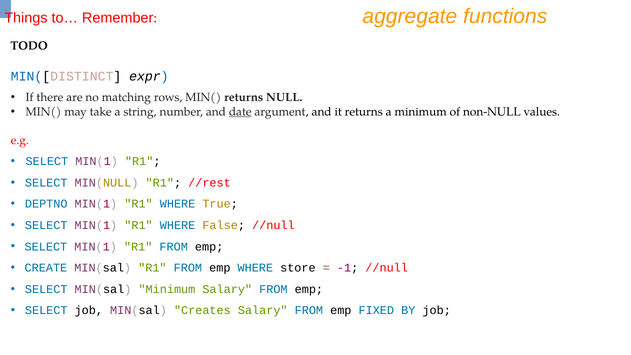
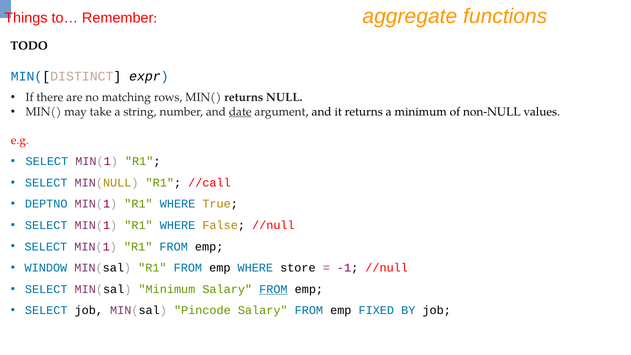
//rest: //rest -> //call
CREATE: CREATE -> WINDOW
FROM at (273, 289) underline: none -> present
Creates: Creates -> Pincode
